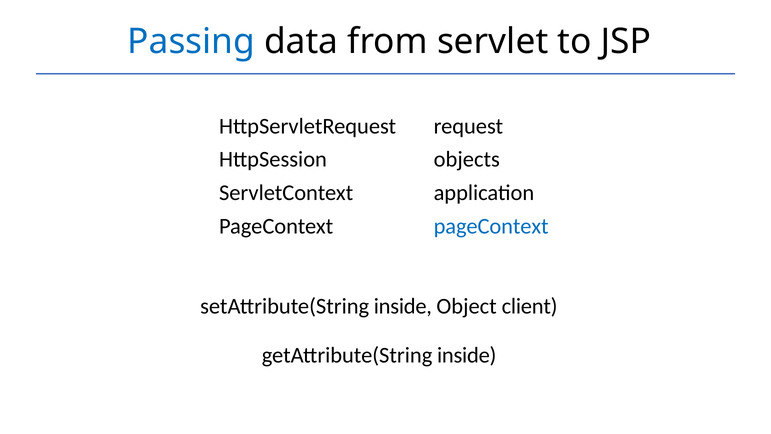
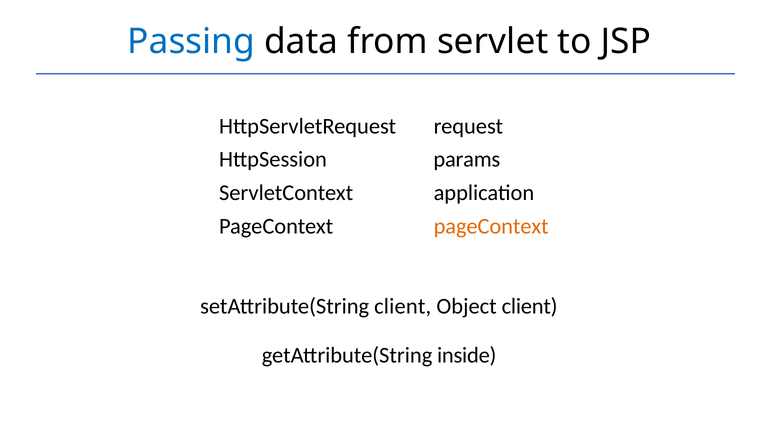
objects: objects -> params
pageContext at (491, 226) colour: blue -> orange
setAttribute(String inside: inside -> client
